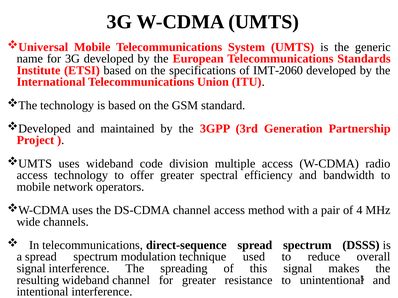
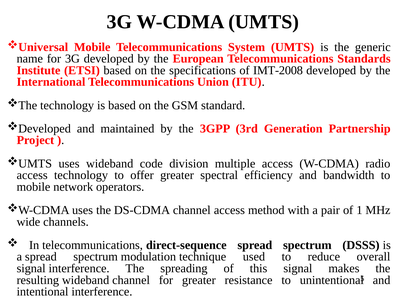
IMT-2060: IMT-2060 -> IMT-2008
4: 4 -> 1
